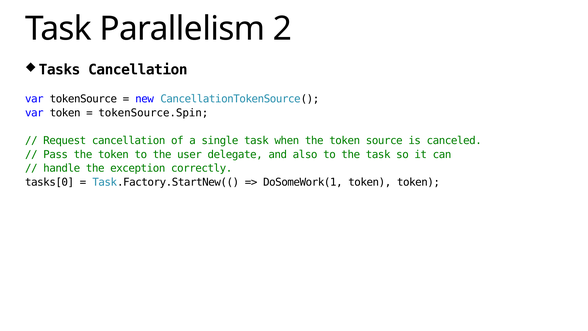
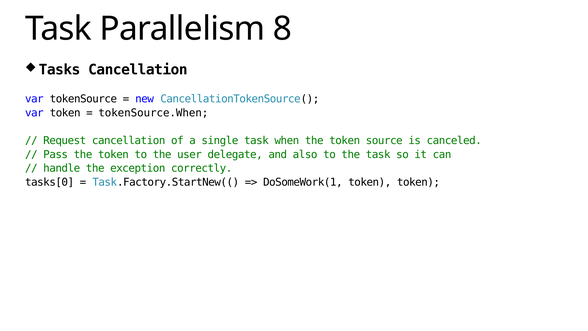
2: 2 -> 8
tokenSource.Spin: tokenSource.Spin -> tokenSource.When
